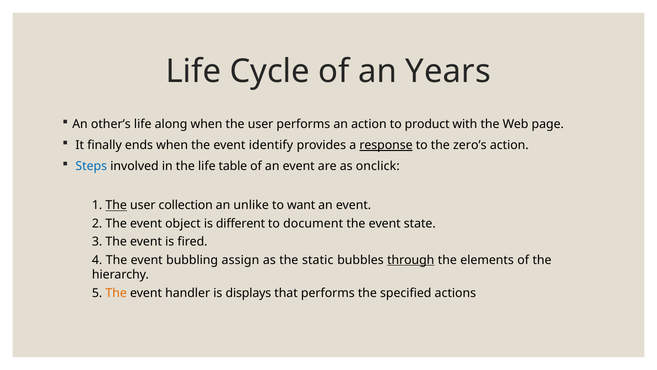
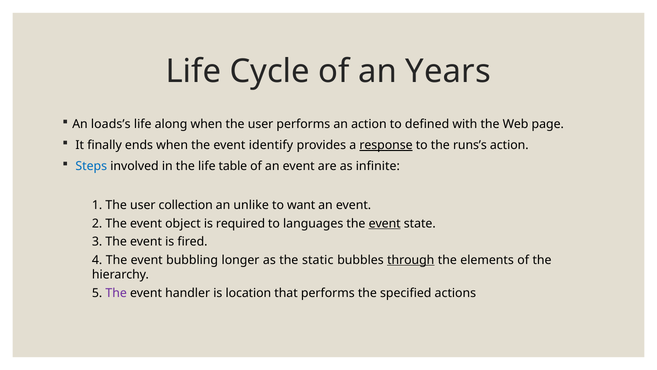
other’s: other’s -> loads’s
product: product -> defined
zero’s: zero’s -> runs’s
onclick: onclick -> infinite
The at (116, 205) underline: present -> none
different: different -> required
document: document -> languages
event at (385, 223) underline: none -> present
assign: assign -> longer
The at (116, 293) colour: orange -> purple
displays: displays -> location
